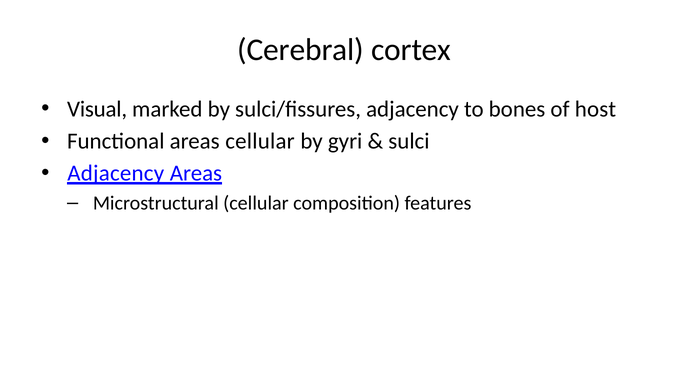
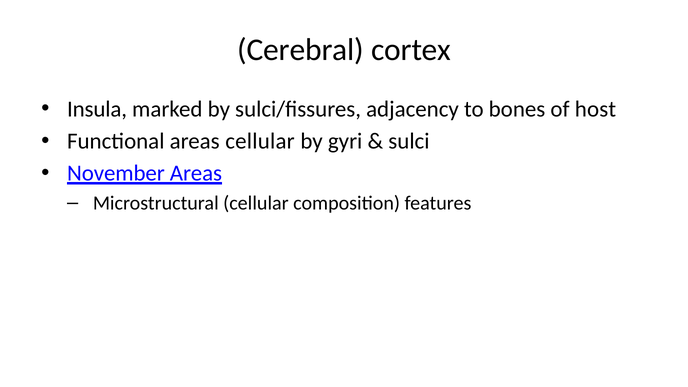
Visual: Visual -> Insula
Adjacency at (116, 173): Adjacency -> November
